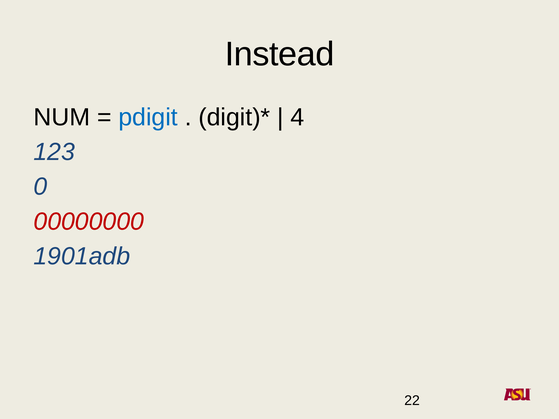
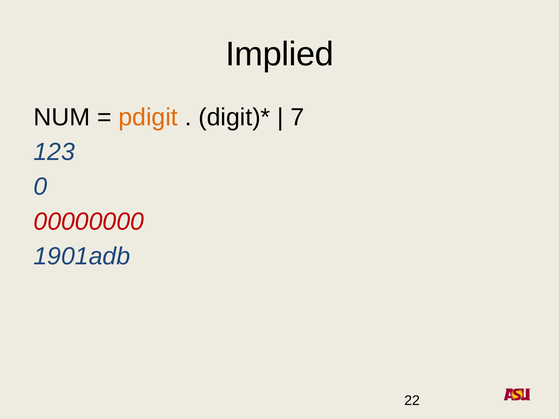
Instead: Instead -> Implied
pdigit colour: blue -> orange
4: 4 -> 7
